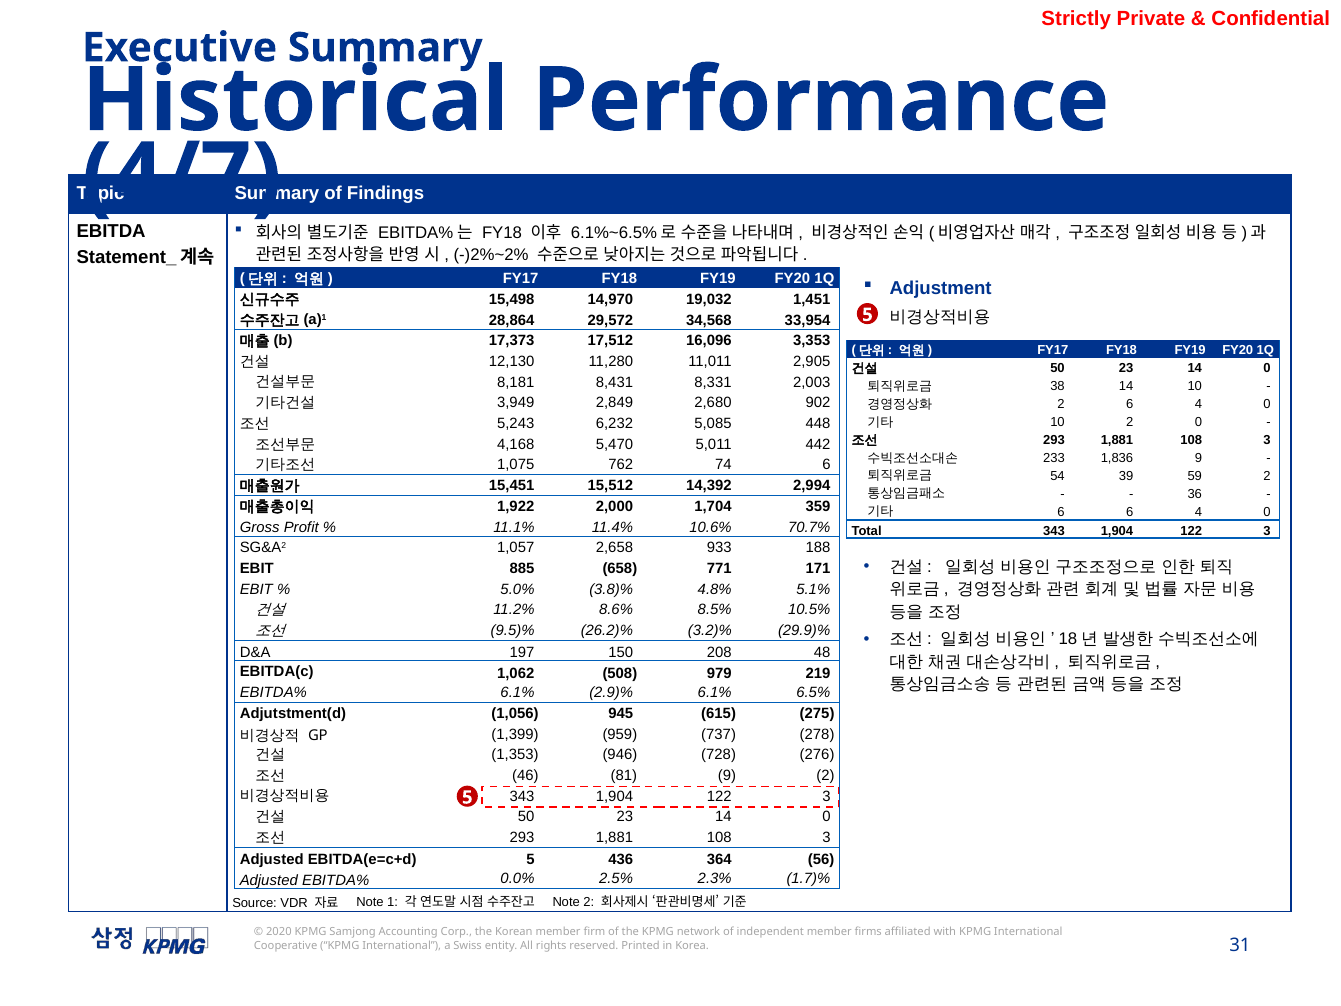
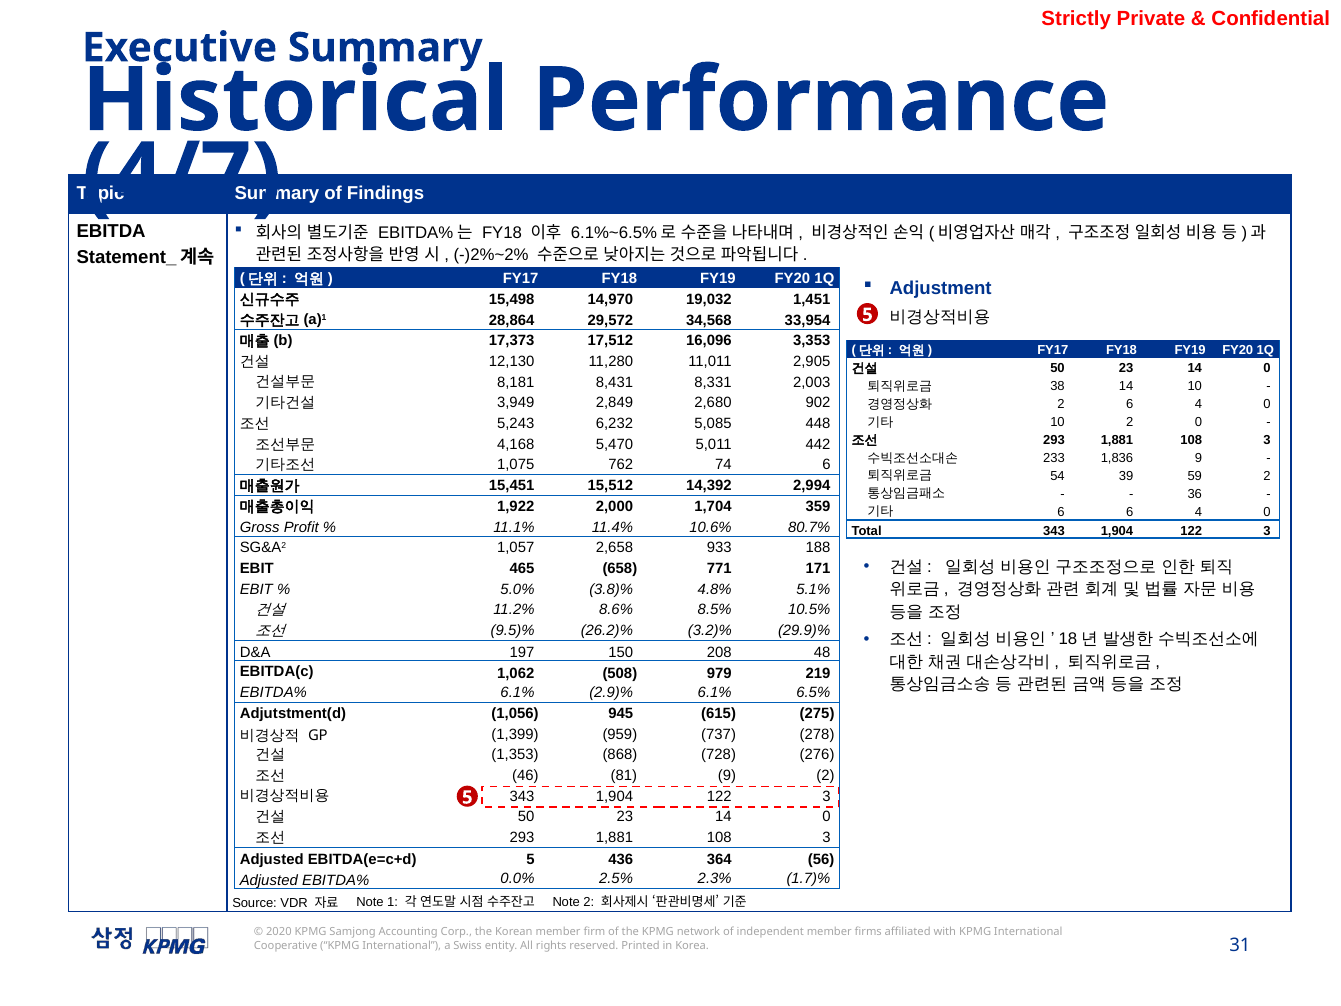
70.7%: 70.7% -> 80.7%
885: 885 -> 465
946: 946 -> 868
